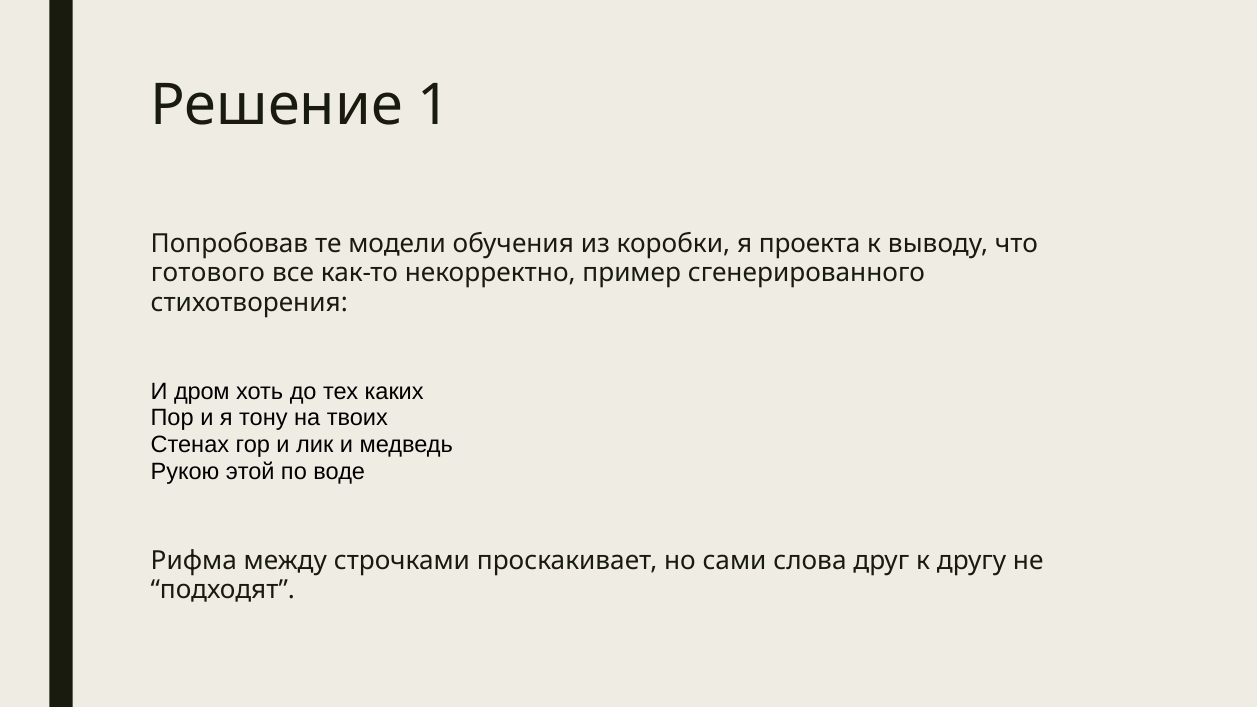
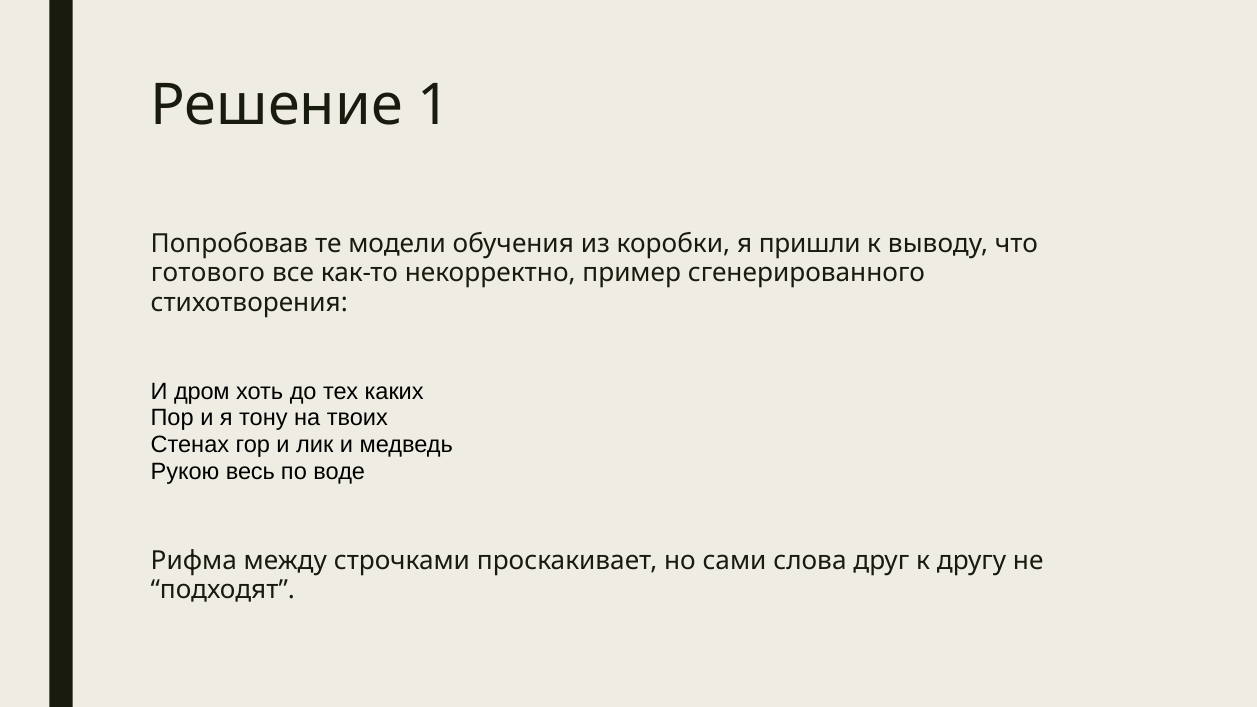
проекта: проекта -> пришли
этой: этой -> весь
